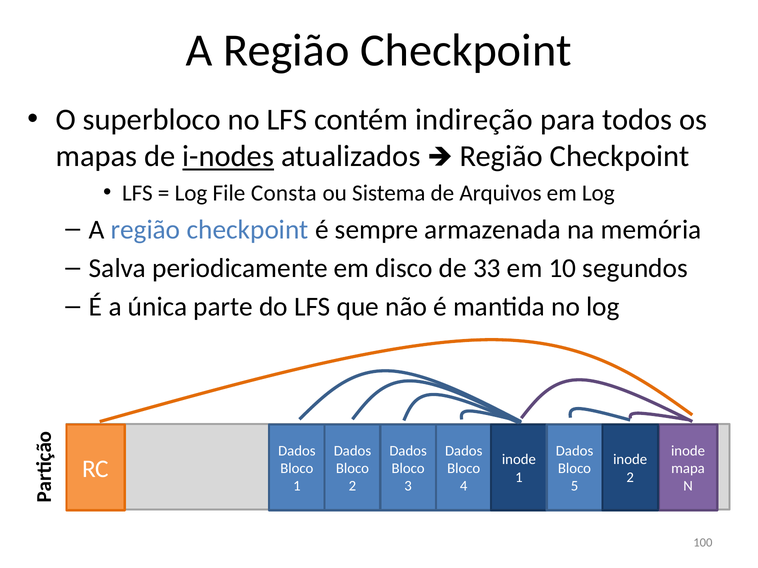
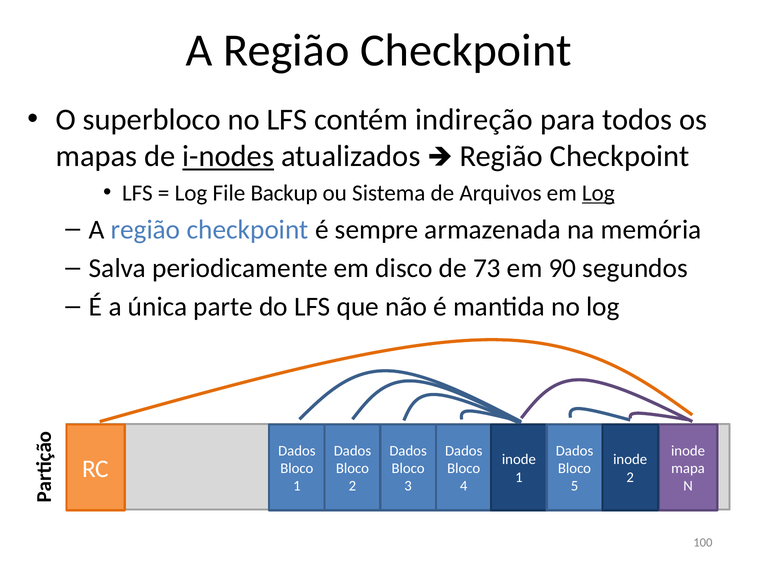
Consta: Consta -> Backup
Log at (598, 193) underline: none -> present
33: 33 -> 73
10: 10 -> 90
